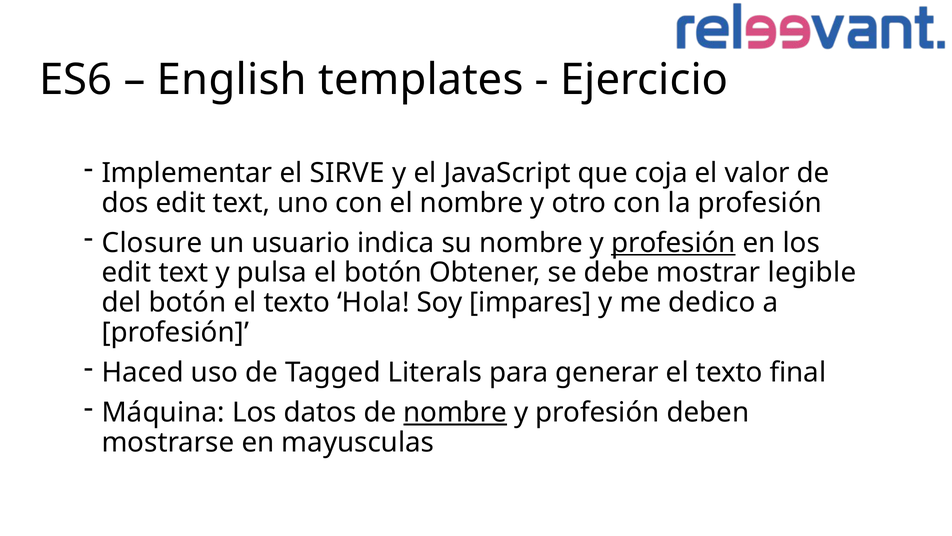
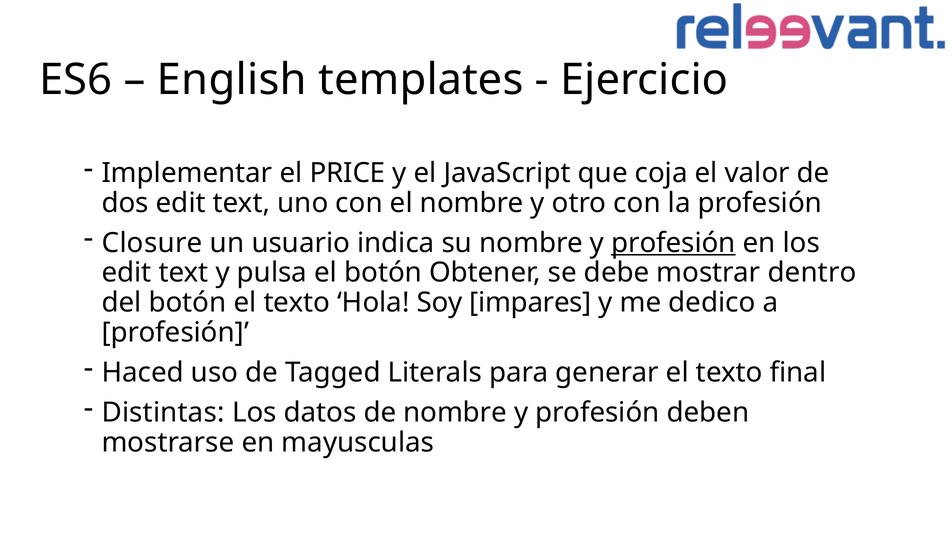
SIRVE: SIRVE -> PRICE
legible: legible -> dentro
Máquina: Máquina -> Distintas
nombre at (455, 412) underline: present -> none
